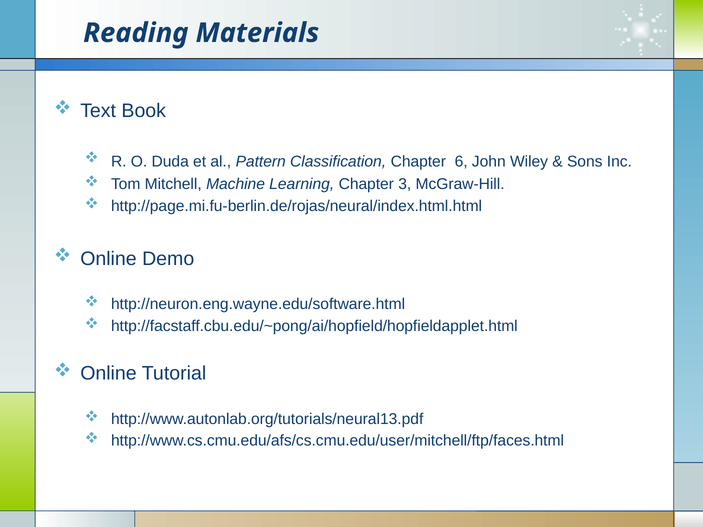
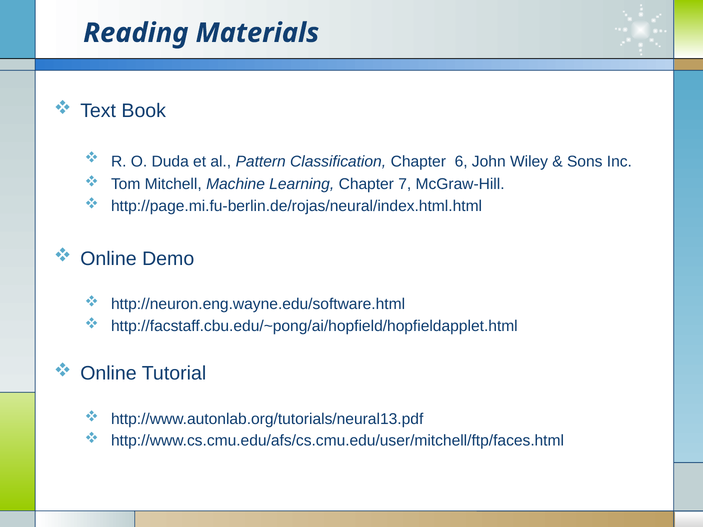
3: 3 -> 7
